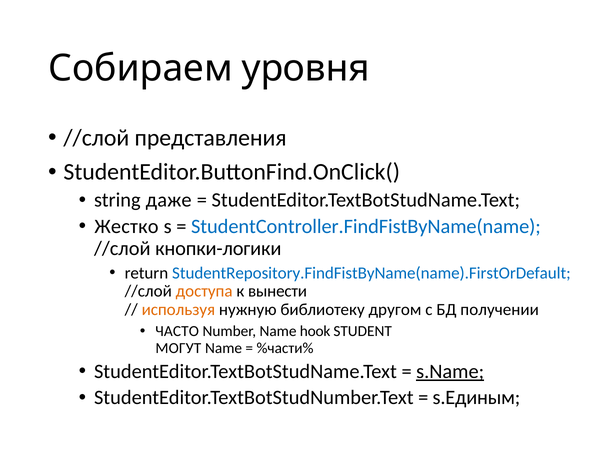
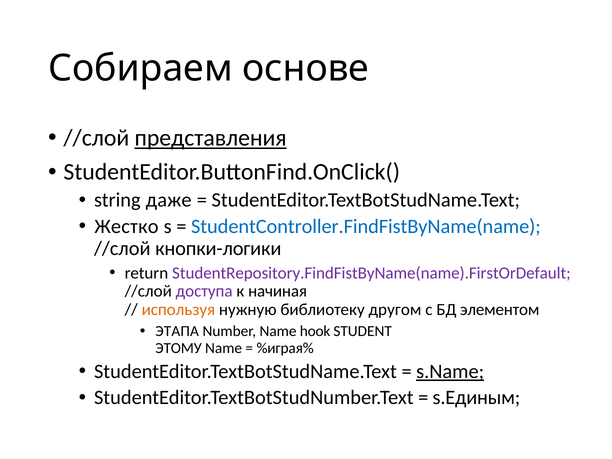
уровня: уровня -> основе
представления underline: none -> present
StudentRepository.FindFistByName(name).FirstOrDefault colour: blue -> purple
доступа colour: orange -> purple
вынести: вынести -> начиная
получении: получении -> элементом
ЧАСТО: ЧАСТО -> ЭТАПА
МОГУТ: МОГУТ -> ЭТОМУ
%части%: %части% -> %играя%
